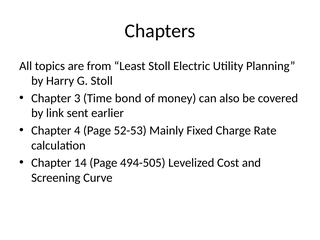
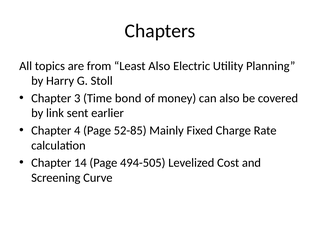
Least Stoll: Stoll -> Also
52-53: 52-53 -> 52-85
